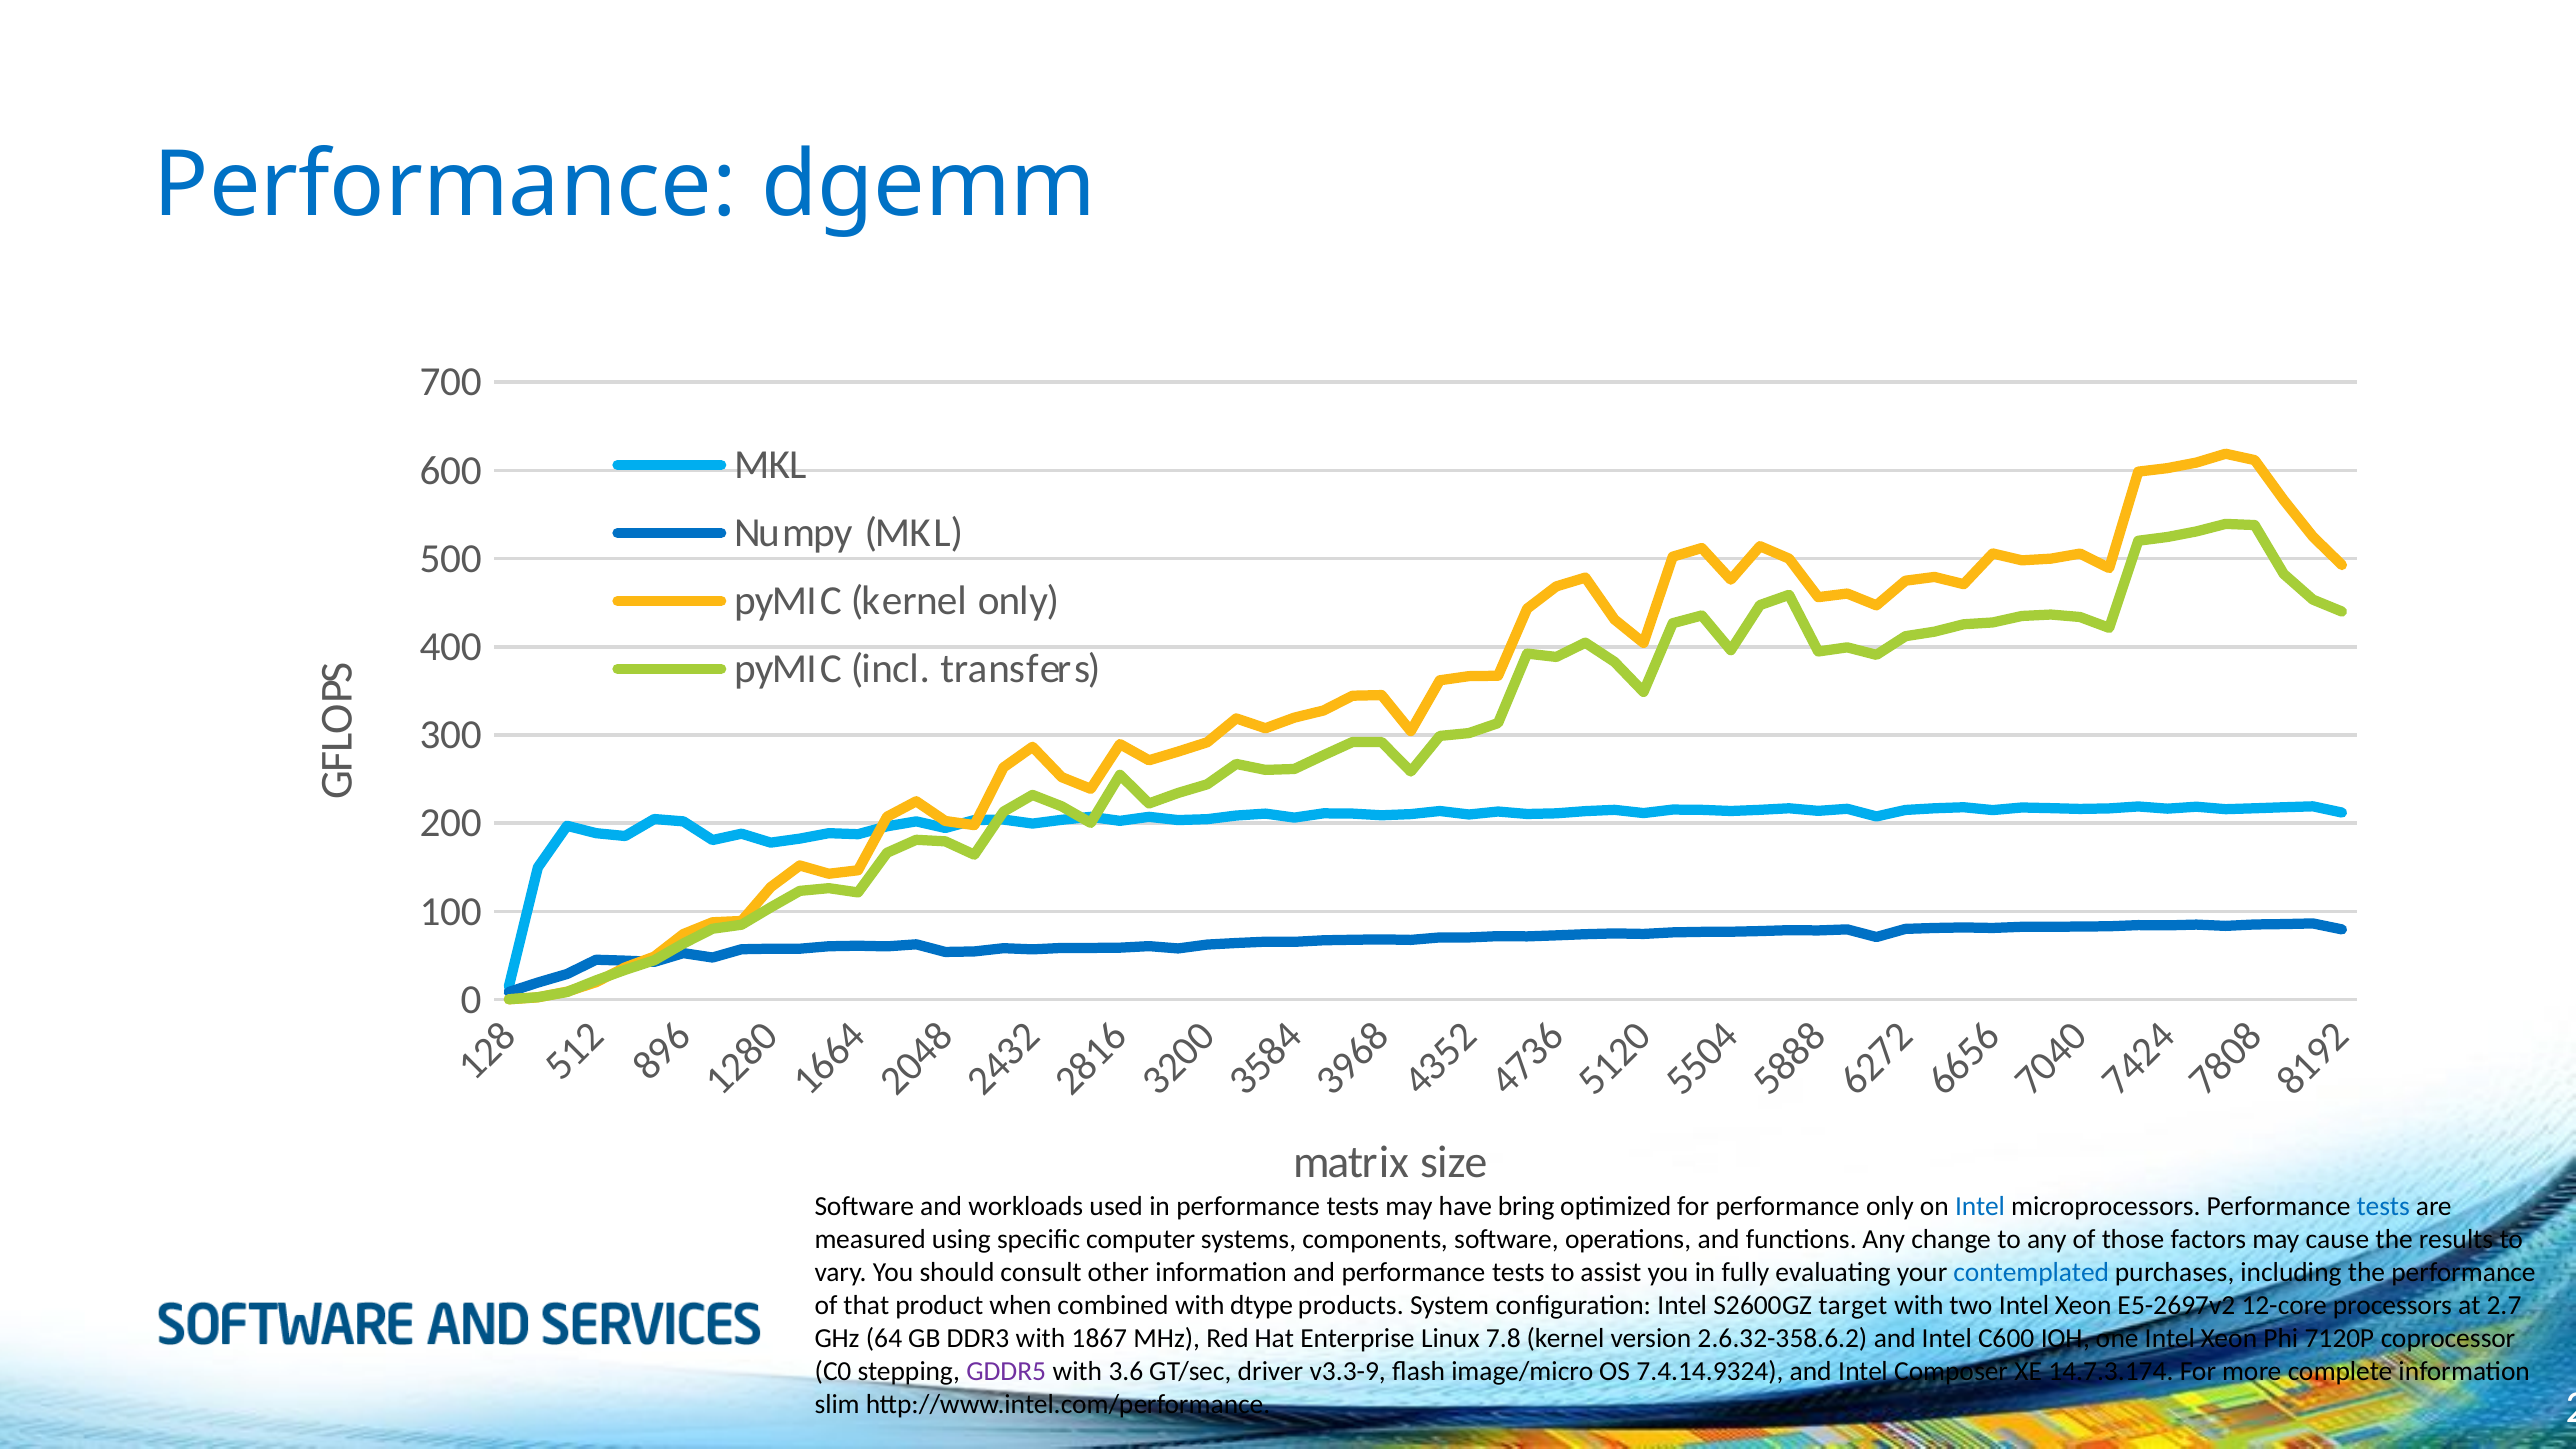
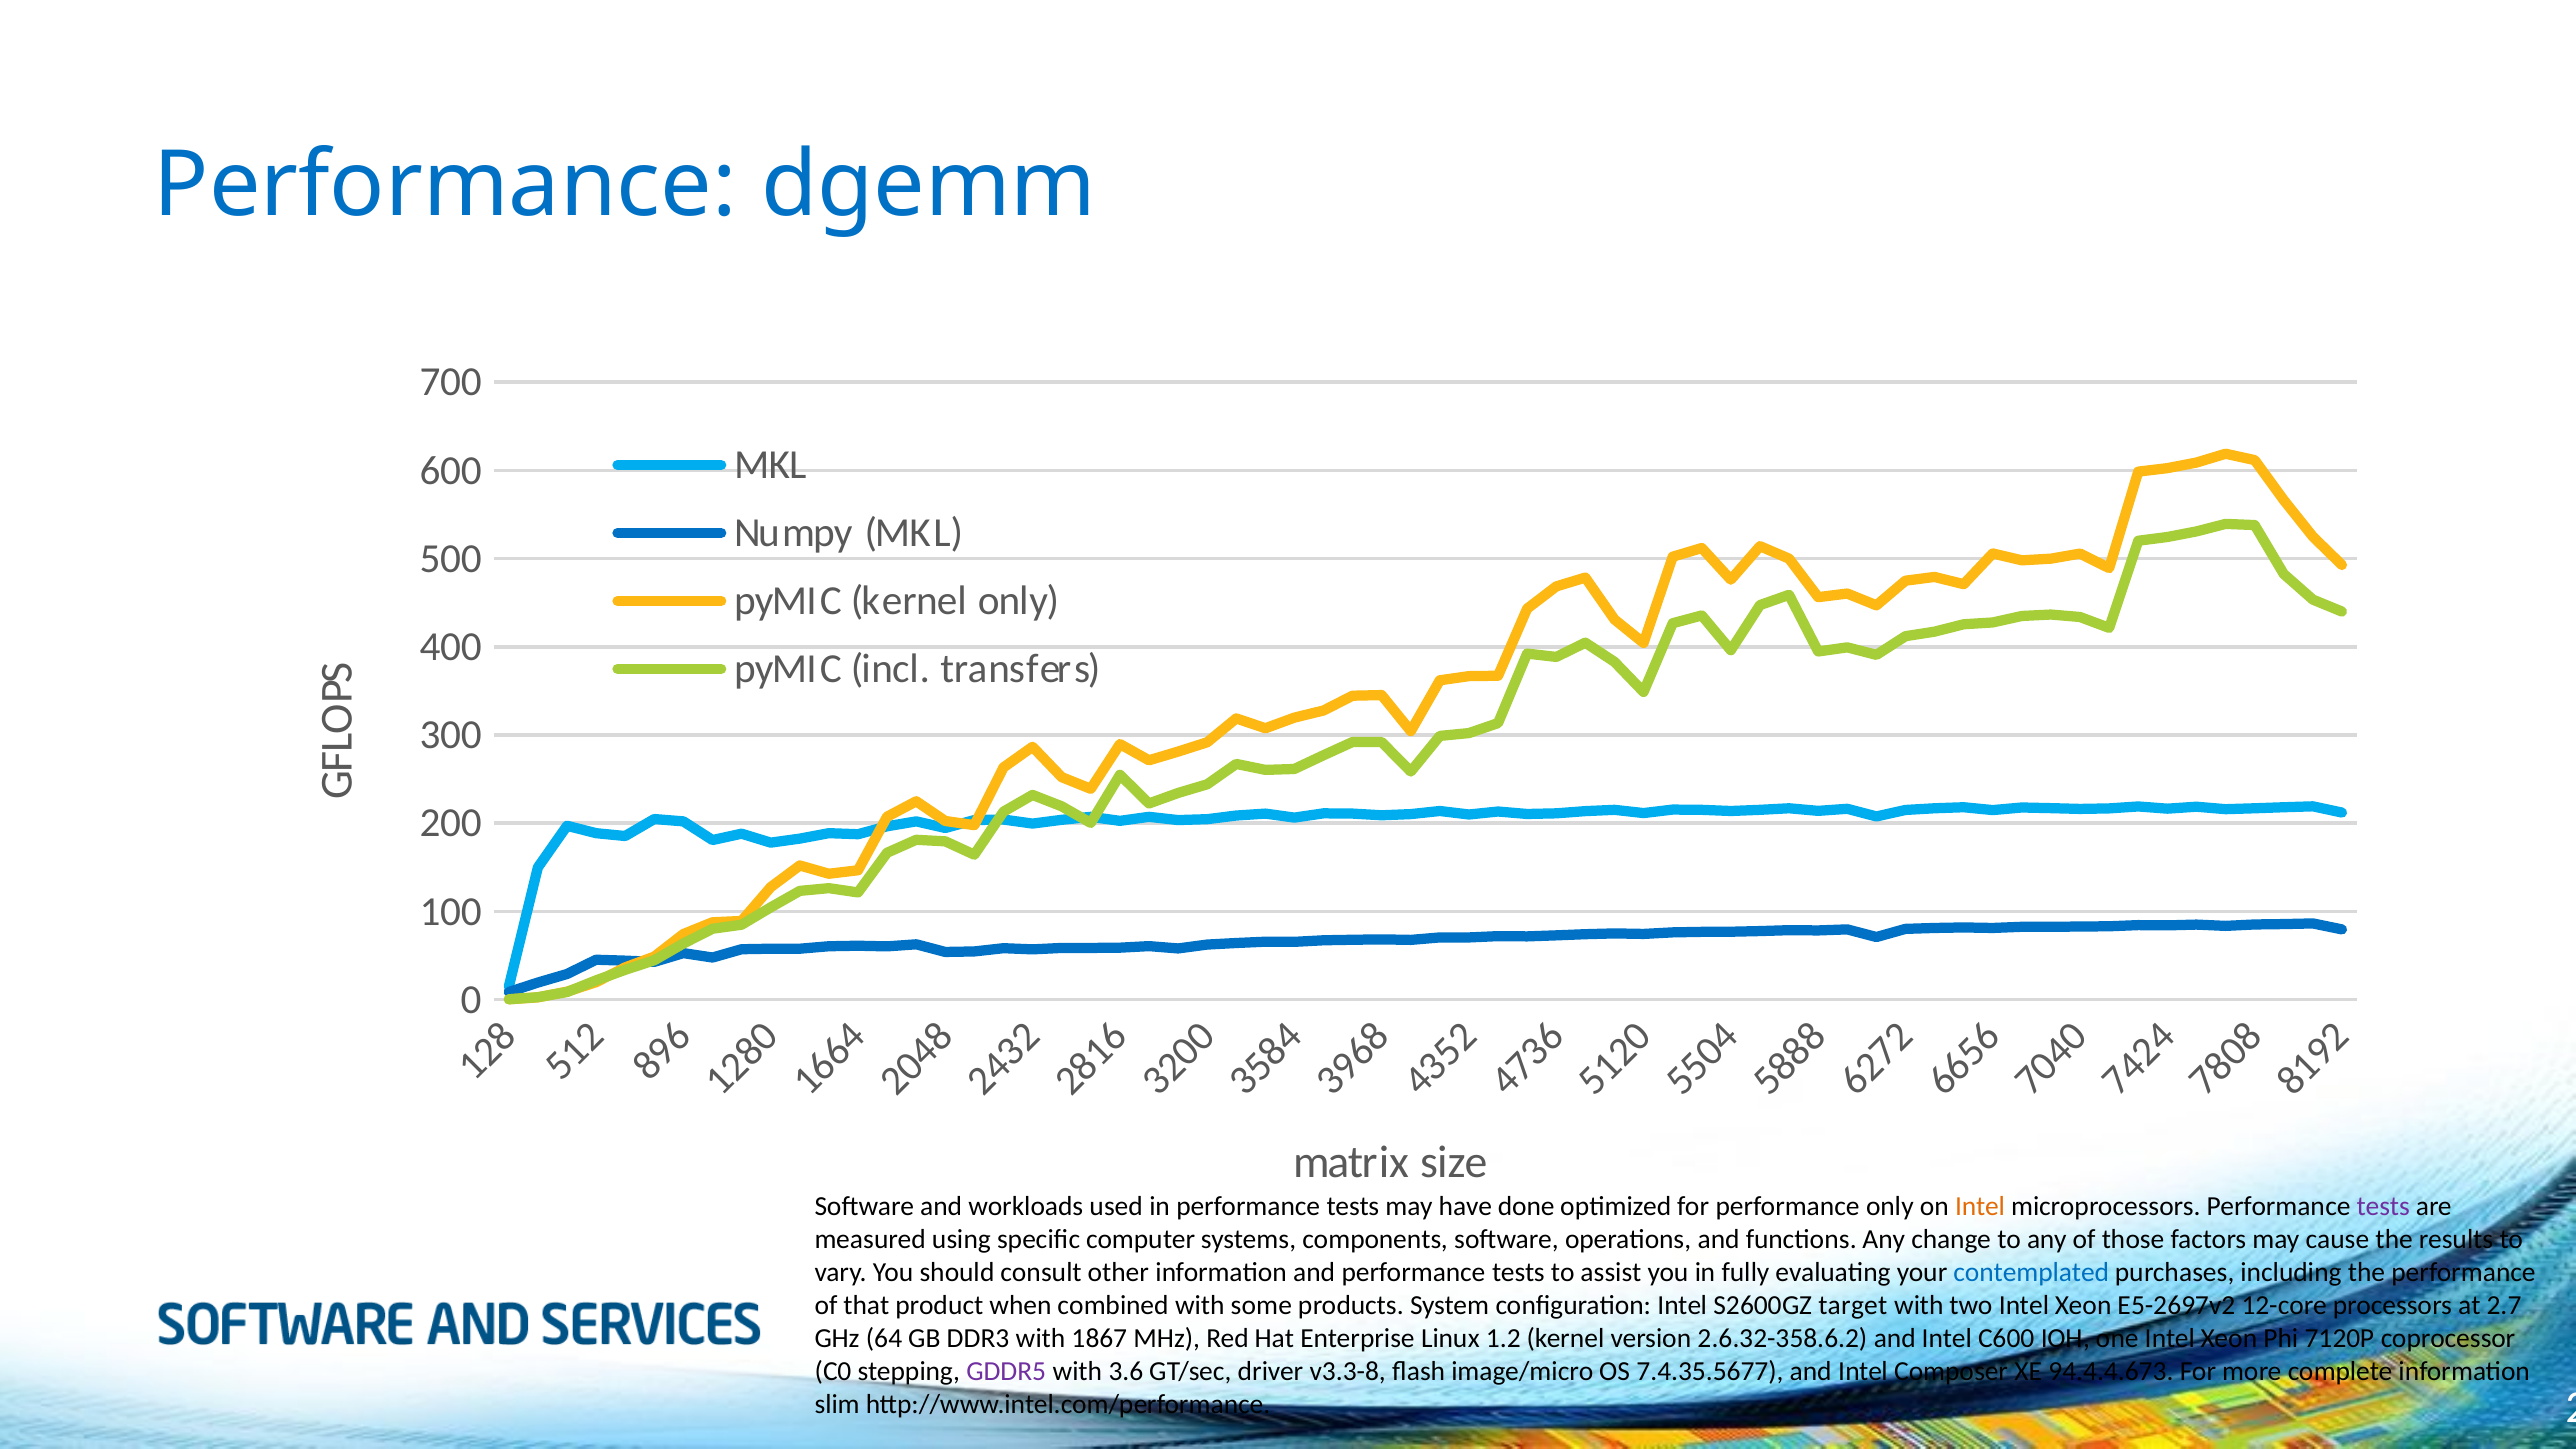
bring: bring -> done
Intel at (1980, 1206) colour: blue -> orange
tests at (2383, 1206) colour: blue -> purple
dtype: dtype -> some
7.8: 7.8 -> 1.2
v3.3-9: v3.3-9 -> v3.3-8
7.4.14.9324: 7.4.14.9324 -> 7.4.35.5677
14.7.3.174: 14.7.3.174 -> 94.4.4.673
